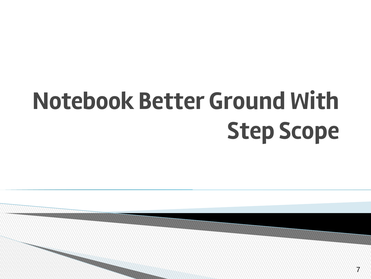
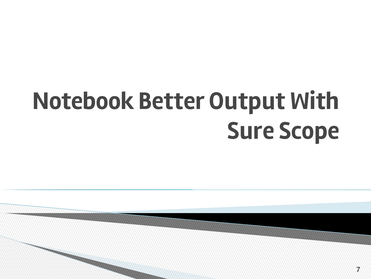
Ground: Ground -> Output
Step: Step -> Sure
